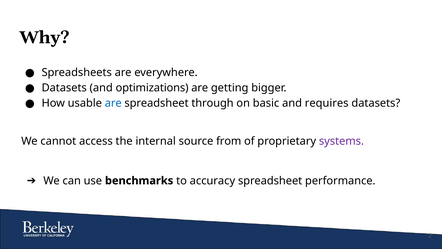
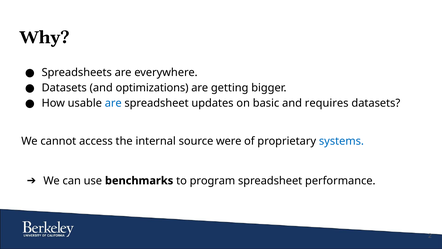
through: through -> updates
from: from -> were
systems colour: purple -> blue
accuracy: accuracy -> program
